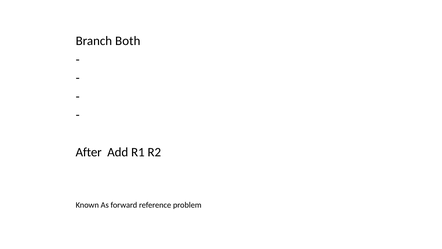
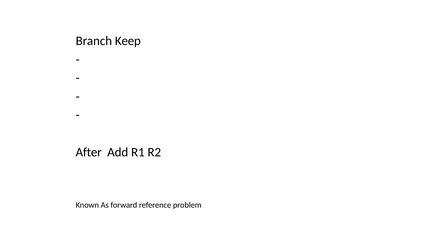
Both: Both -> Keep
